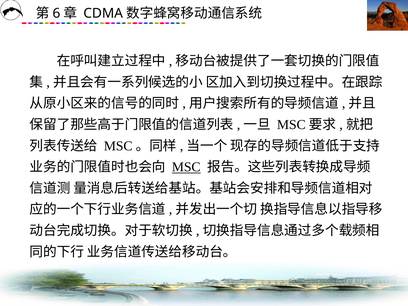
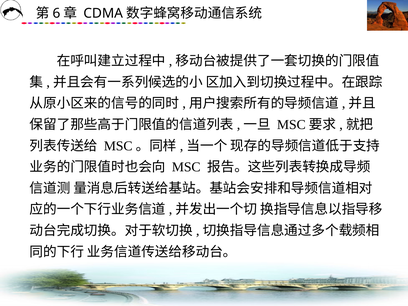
MSC underline: present -> none
